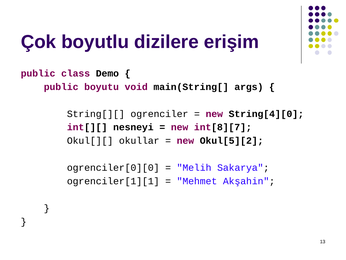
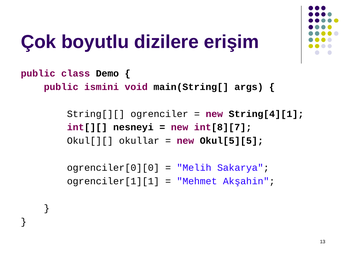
boyutu: boyutu -> ismini
String[4][0: String[4][0 -> String[4][1
Okul[5][2: Okul[5][2 -> Okul[5][5
